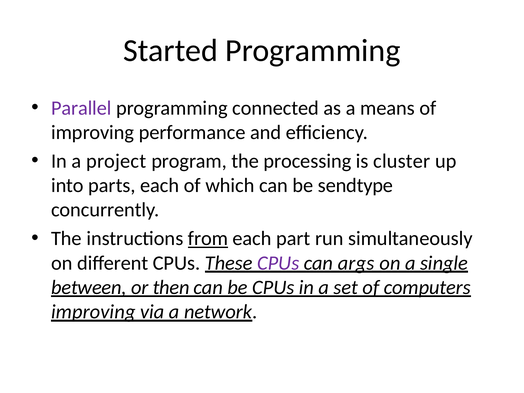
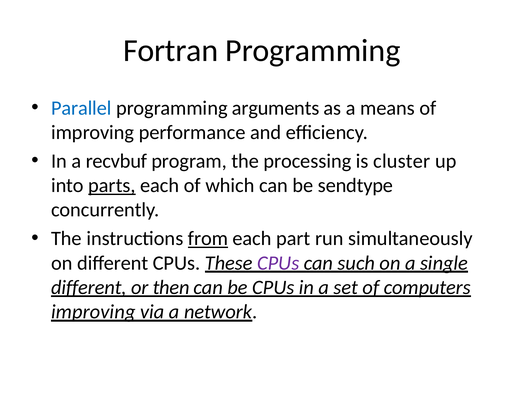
Started: Started -> Fortran
Parallel colour: purple -> blue
connected: connected -> arguments
project: project -> recvbuf
parts underline: none -> present
args: args -> such
between at (89, 287): between -> different
